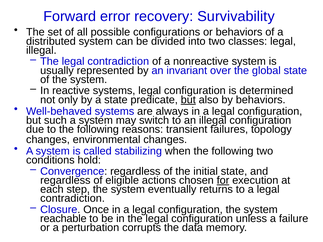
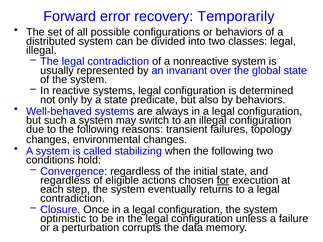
Survivability: Survivability -> Temporarily
but at (188, 100) underline: present -> none
reachable: reachable -> optimistic
